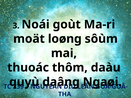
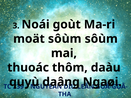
moät loøng: loøng -> sôùm
